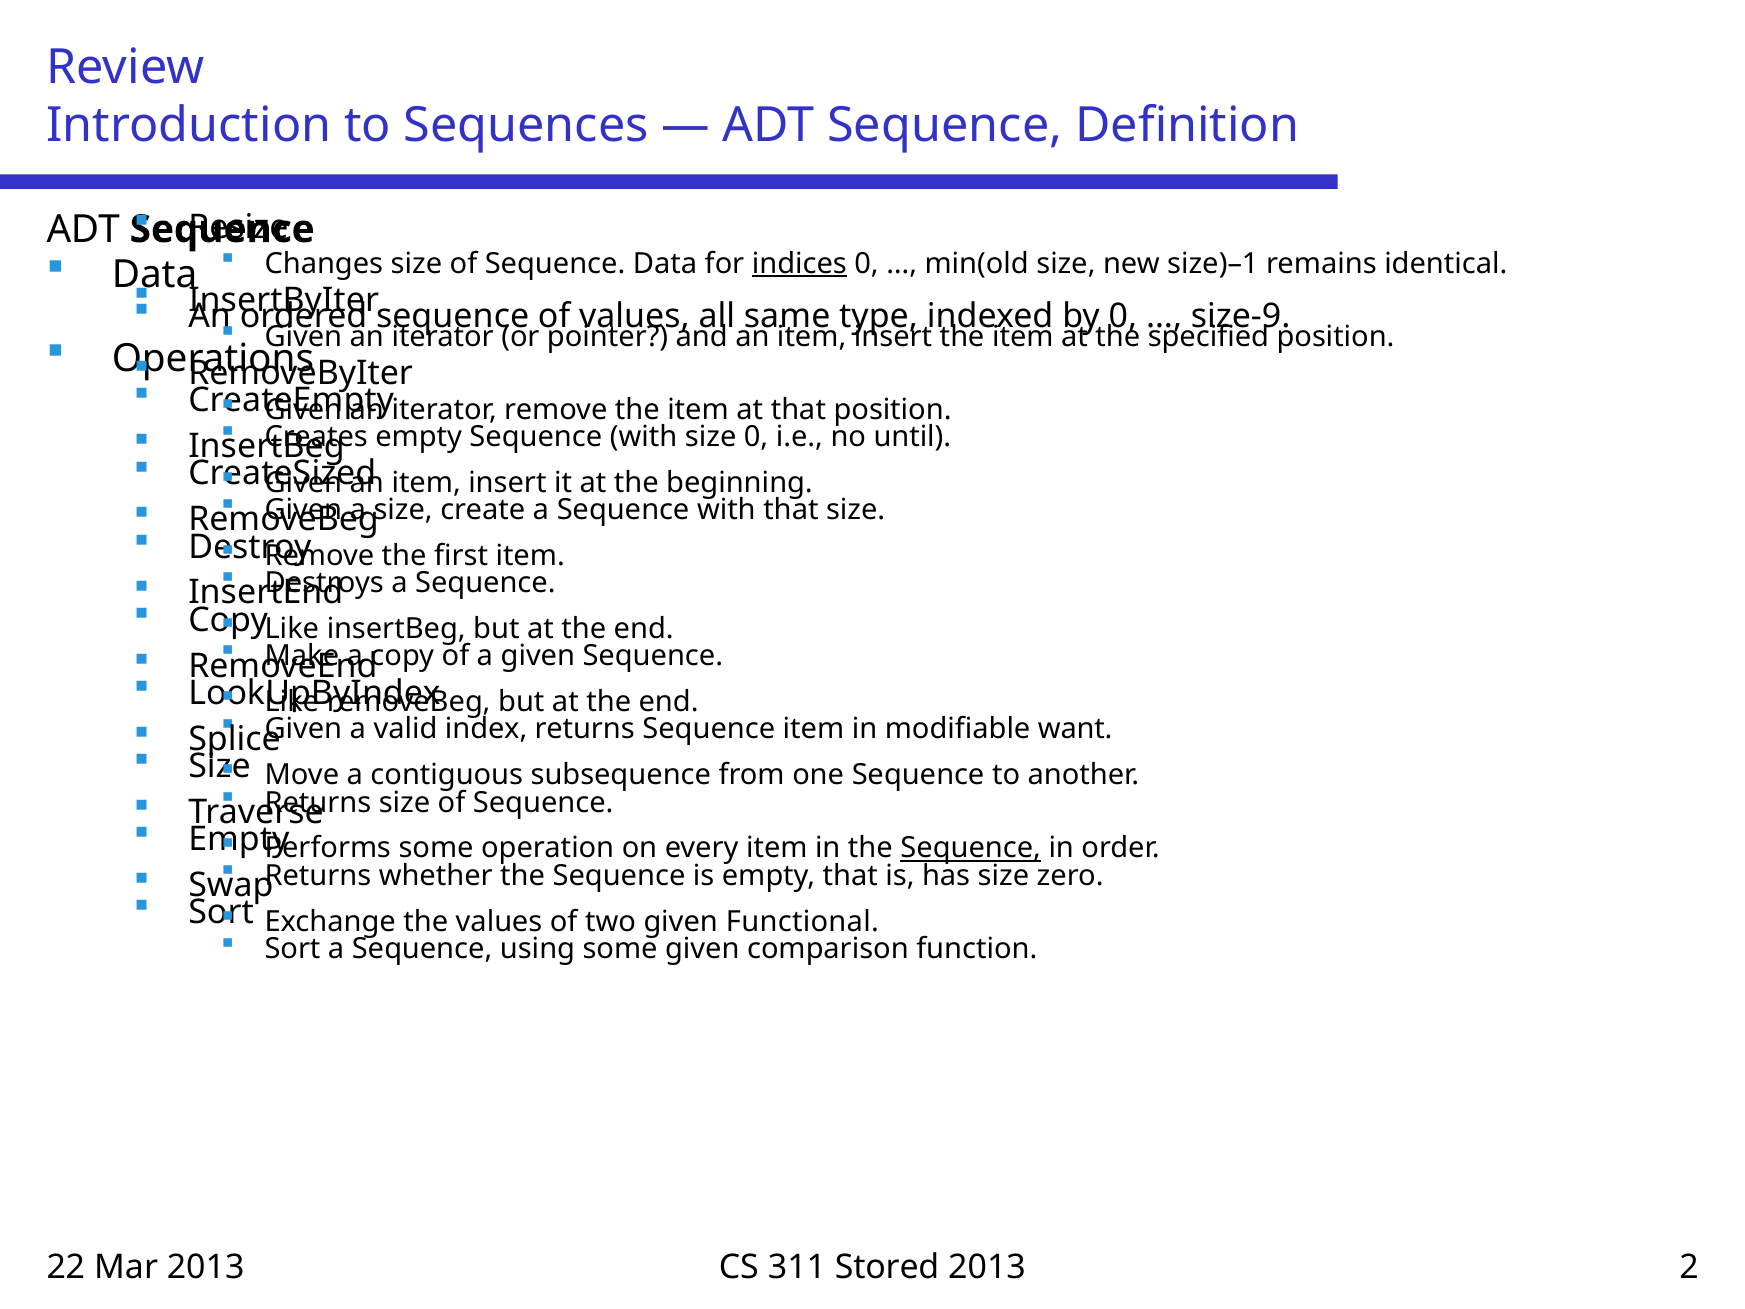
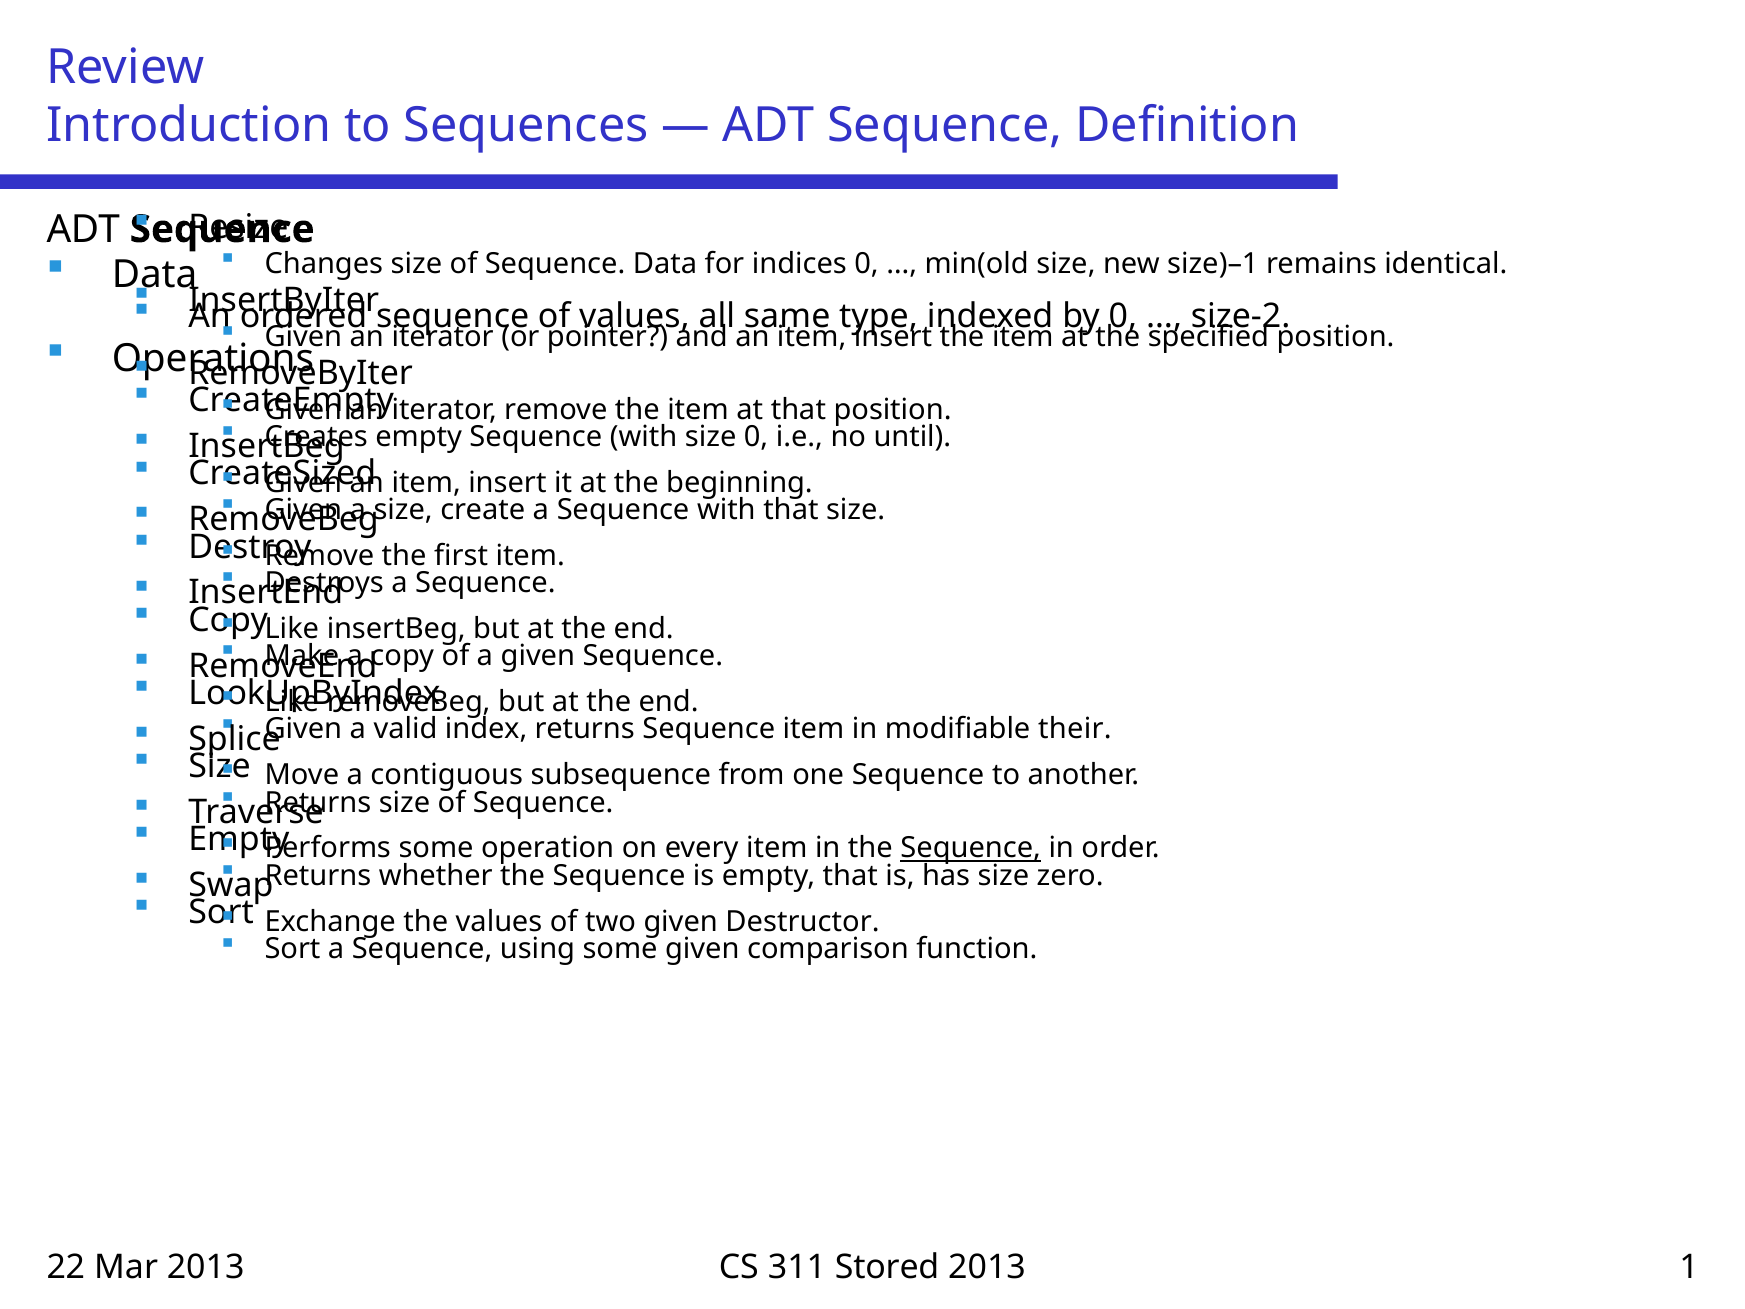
indices underline: present -> none
size-9: size-9 -> size-2
want: want -> their
Functional: Functional -> Destructor
2: 2 -> 1
